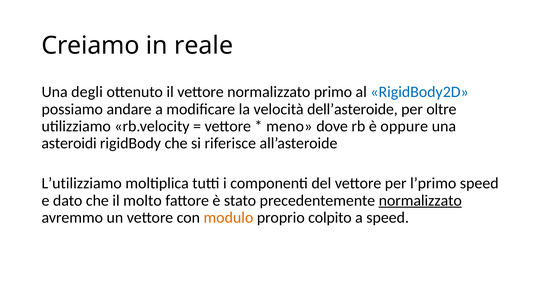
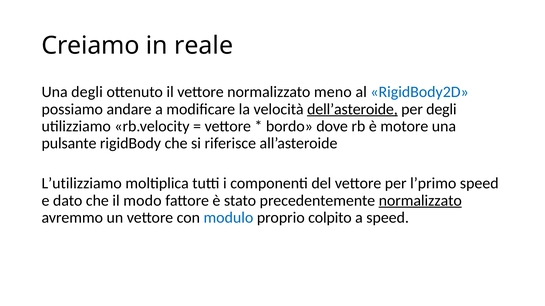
primo: primo -> meno
dell’asteroide underline: none -> present
per oltre: oltre -> degli
meno: meno -> bordo
oppure: oppure -> motore
asteroidi: asteroidi -> pulsante
molto: molto -> modo
modulo colour: orange -> blue
